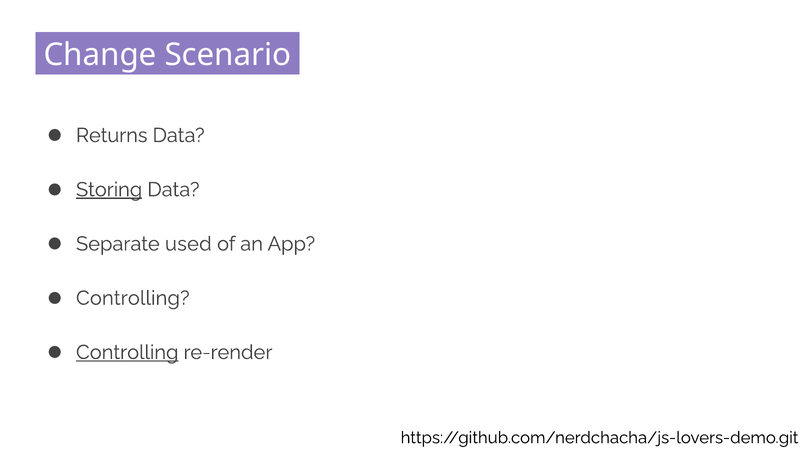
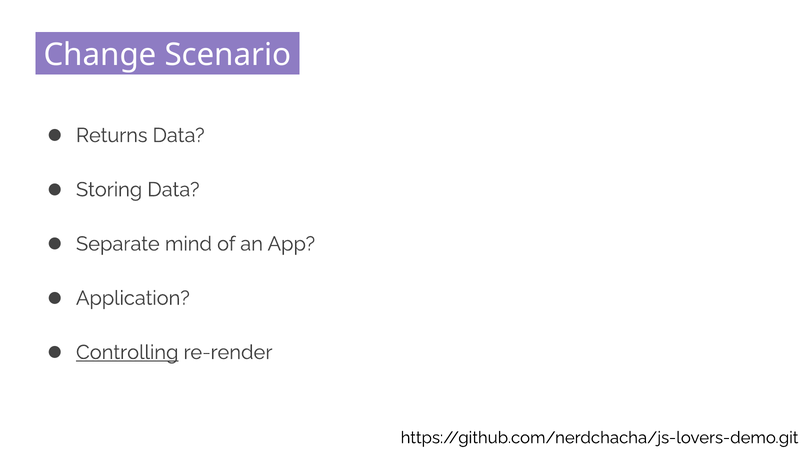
Storing underline: present -> none
used: used -> mind
Controlling at (133, 298): Controlling -> Application
